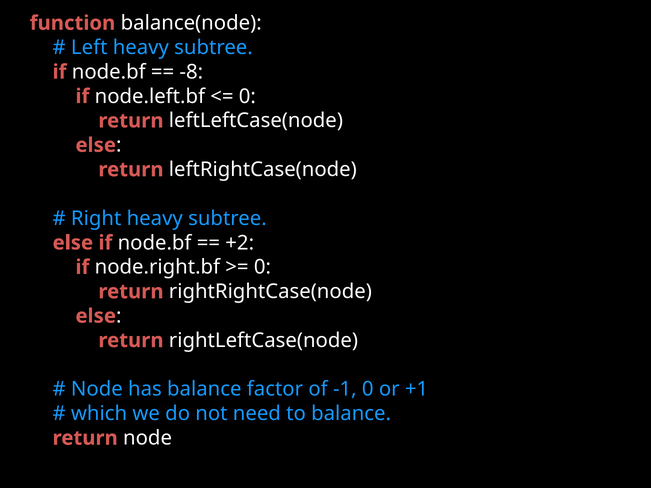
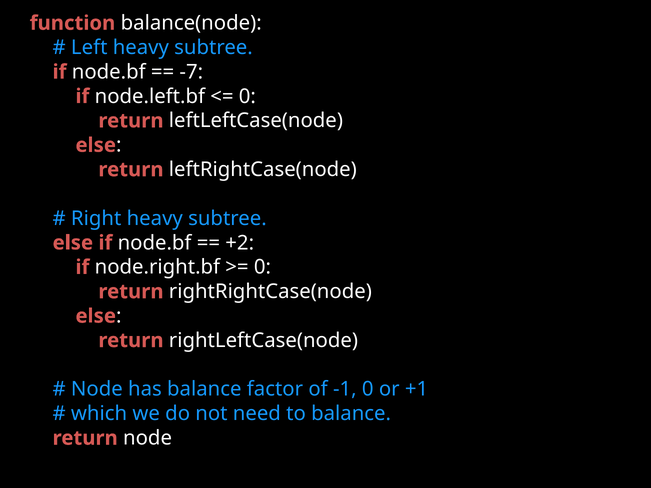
-8: -8 -> -7
